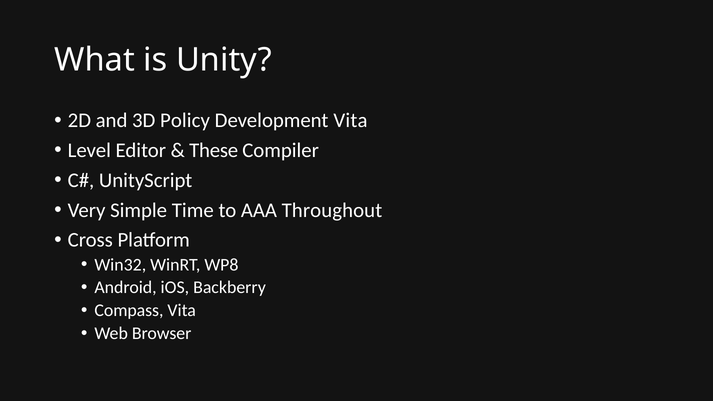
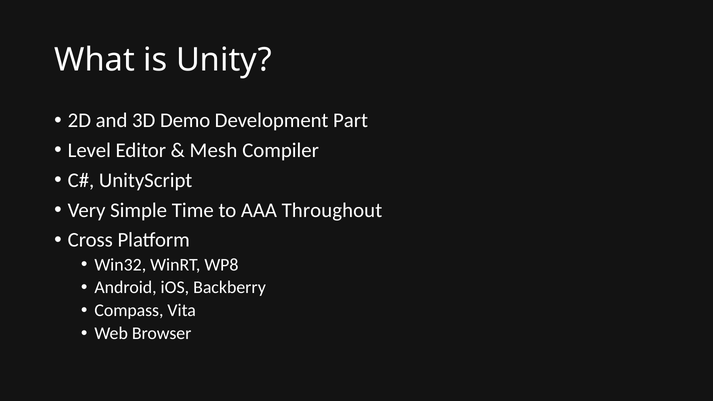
Policy: Policy -> Demo
Development Vita: Vita -> Part
These: These -> Mesh
